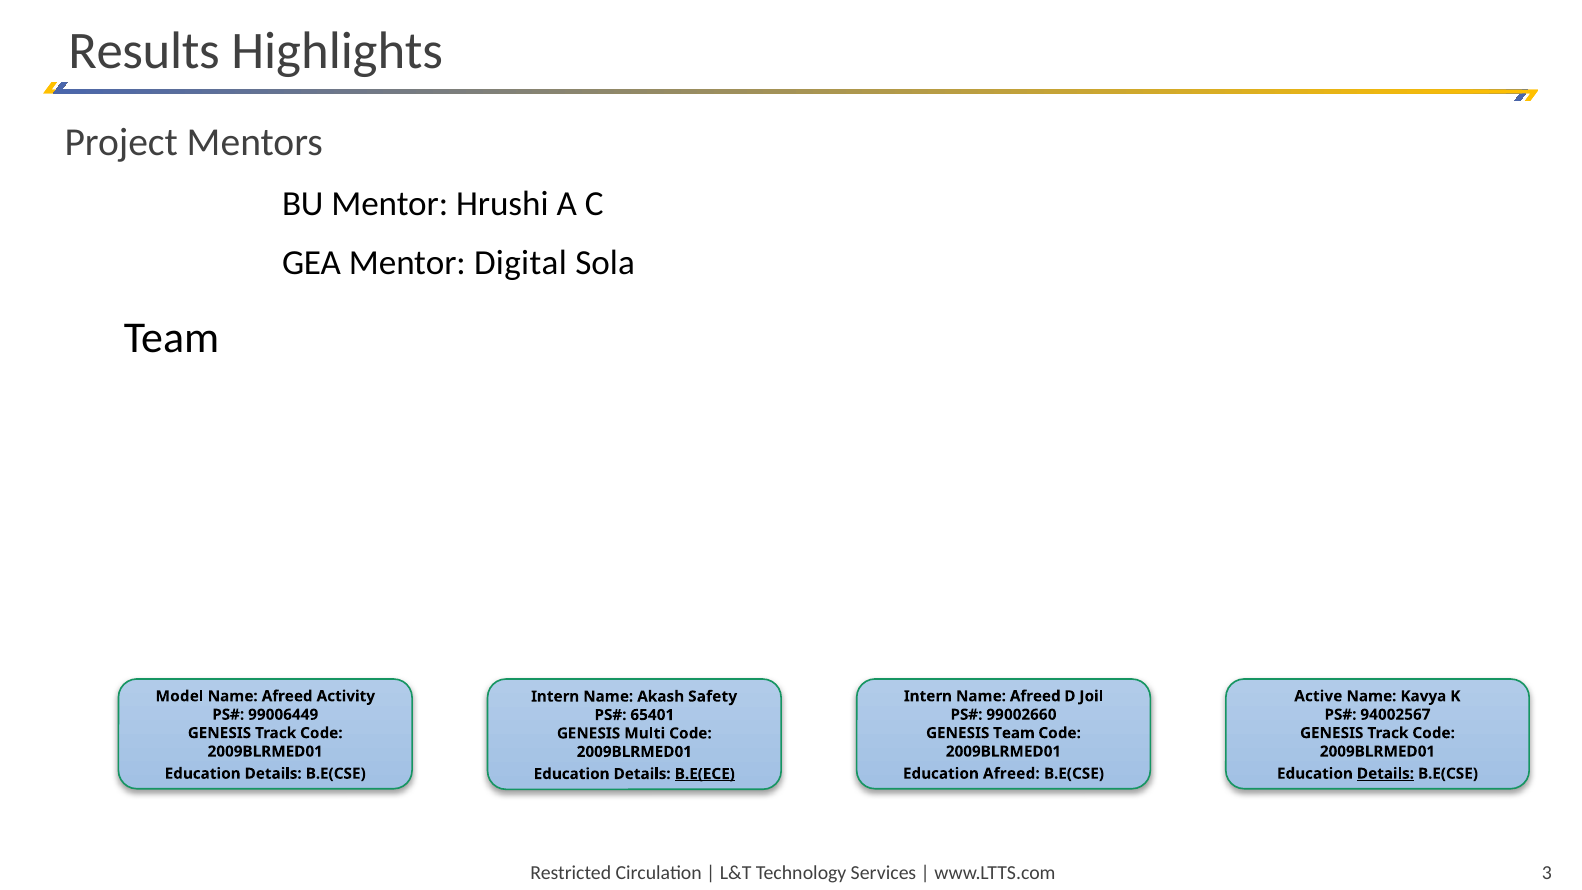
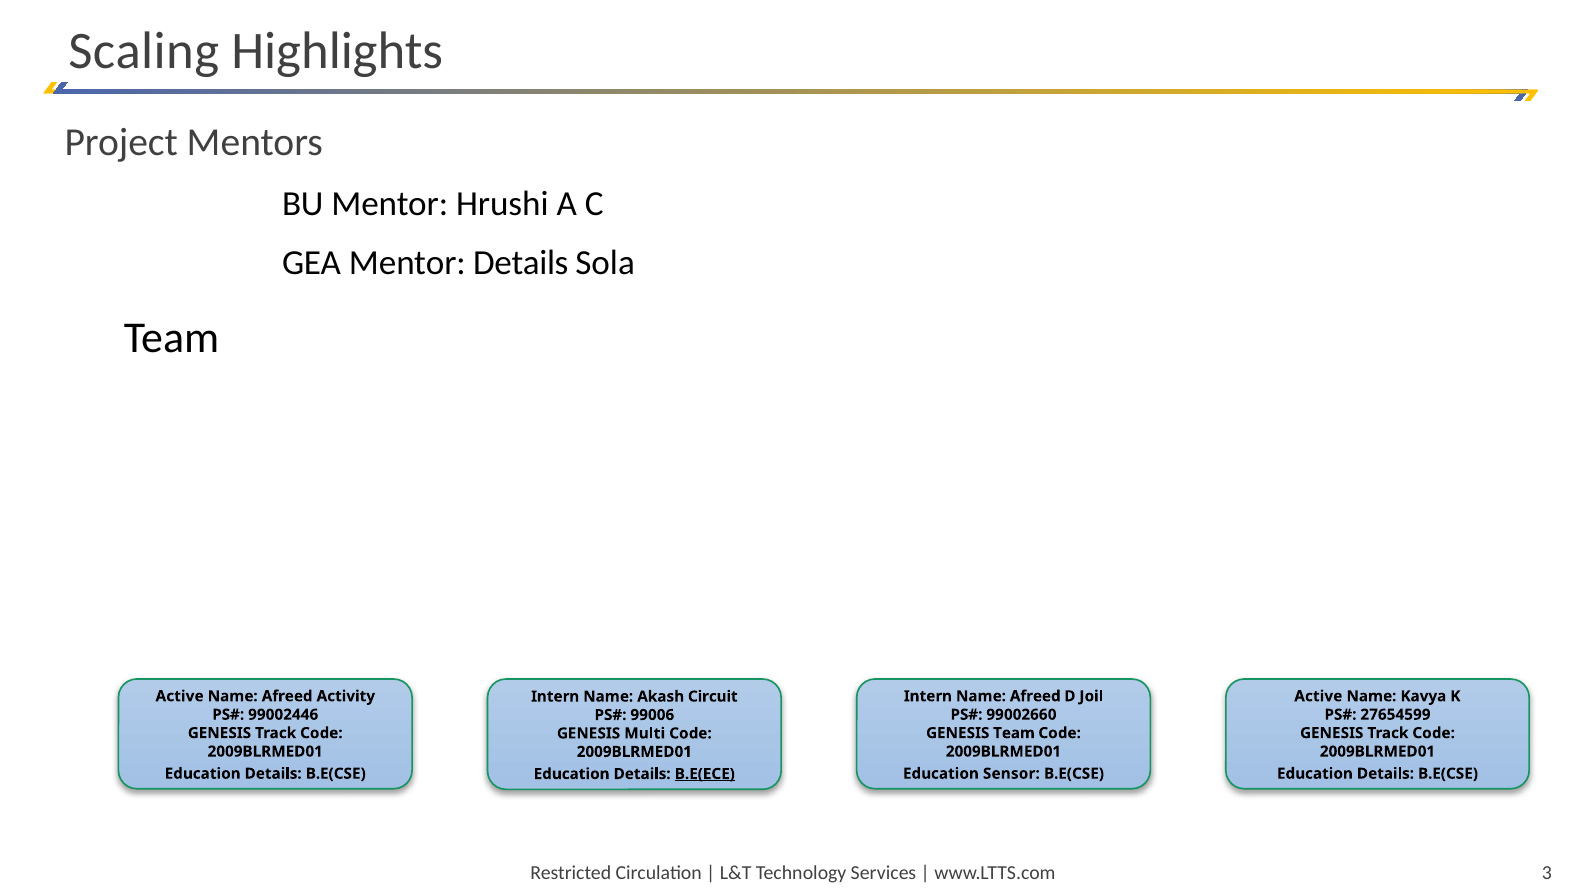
Results: Results -> Scaling
Mentor Digital: Digital -> Details
Model at (180, 696): Model -> Active
Safety: Safety -> Circuit
99006449: 99006449 -> 99002446
94002567: 94002567 -> 27654599
65401: 65401 -> 99006
Education Afreed: Afreed -> Sensor
Details at (1385, 774) underline: present -> none
